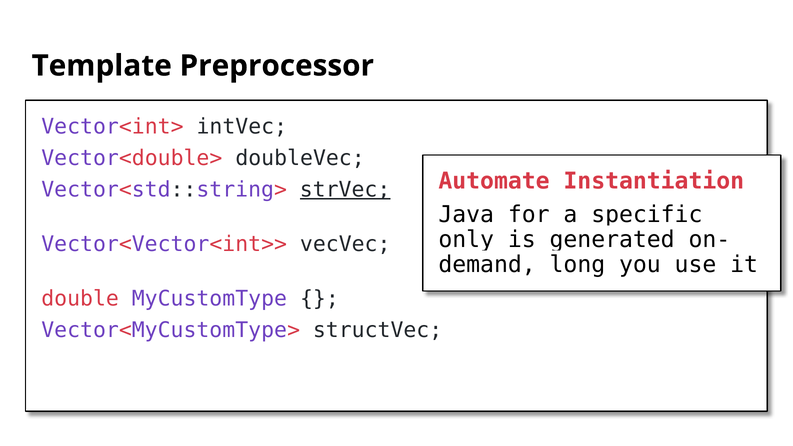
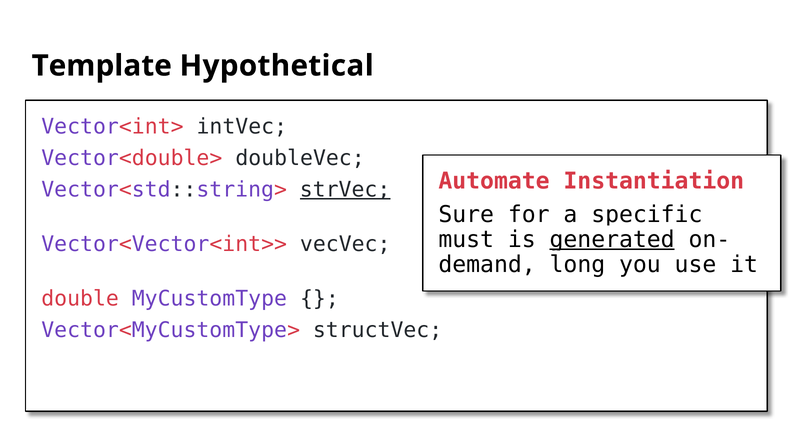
Preprocessor: Preprocessor -> Hypothetical
Java: Java -> Sure
only: only -> must
generated underline: none -> present
